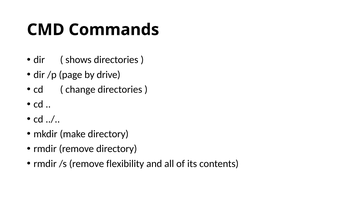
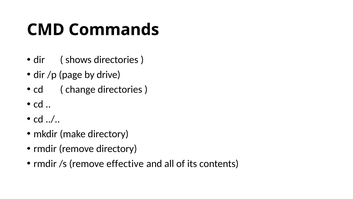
flexibility: flexibility -> effective
